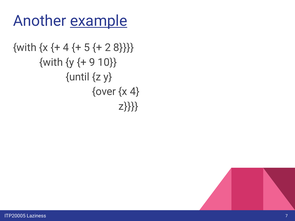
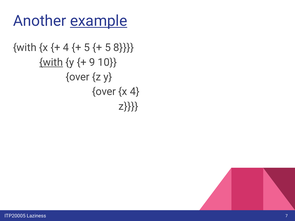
2 at (108, 48): 2 -> 5
with at (51, 62) underline: none -> present
until at (78, 77): until -> over
